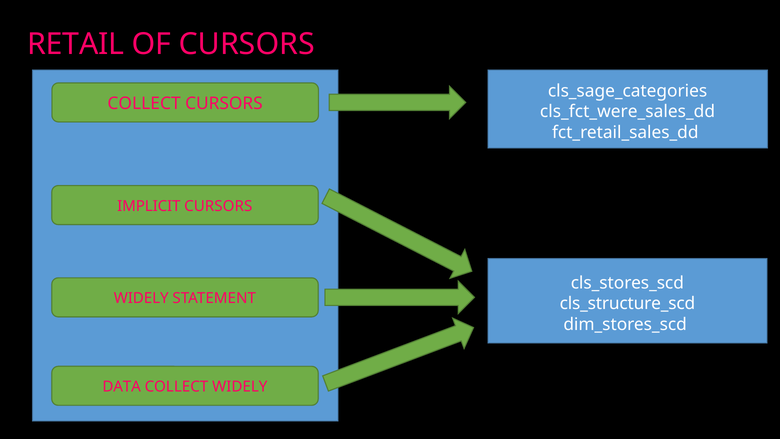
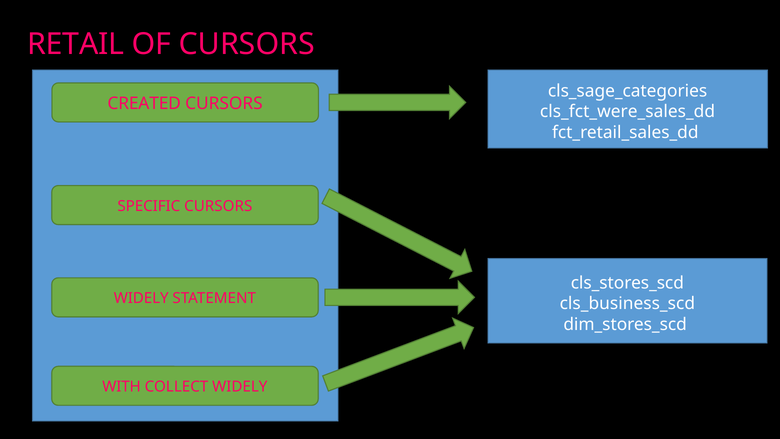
COLLECT at (144, 104): COLLECT -> CREATED
IMPLICIT: IMPLICIT -> SPECIFIC
cls_structure_scd: cls_structure_scd -> cls_business_scd
DATA: DATA -> WITH
